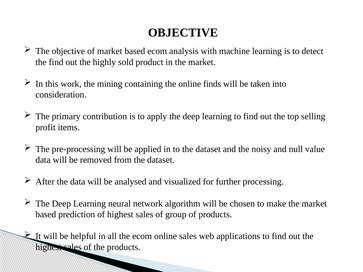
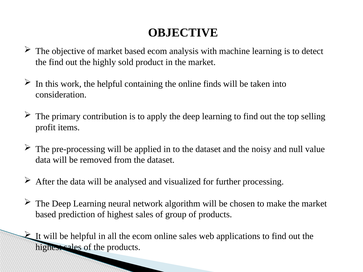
the mining: mining -> helpful
